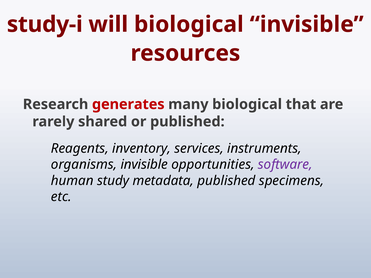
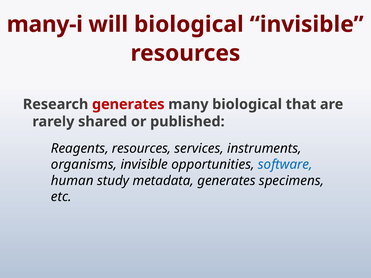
study-i: study-i -> many-i
Reagents inventory: inventory -> resources
software colour: purple -> blue
metadata published: published -> generates
